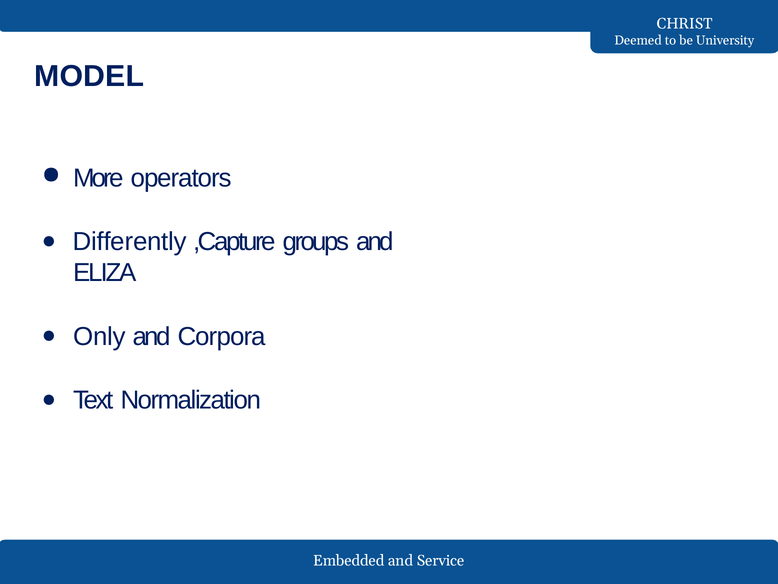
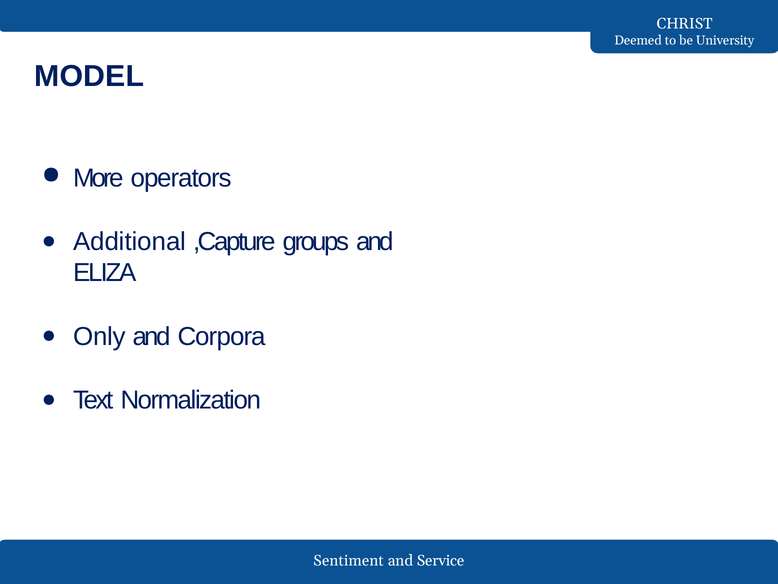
Differently: Differently -> Additional
Embedded: Embedded -> Sentiment
